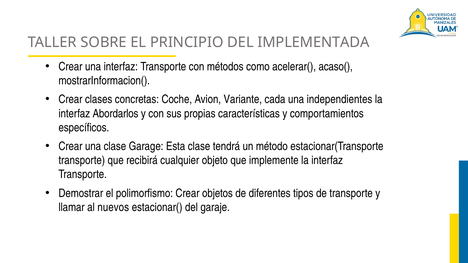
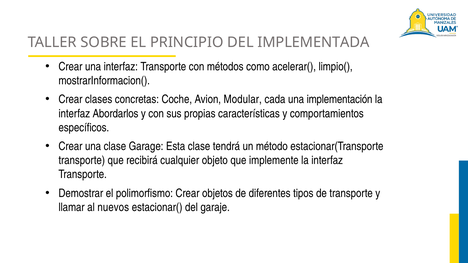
acaso(: acaso( -> limpio(
Variante: Variante -> Modular
independientes: independientes -> implementación
